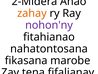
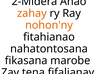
nohon'ny colour: purple -> orange
